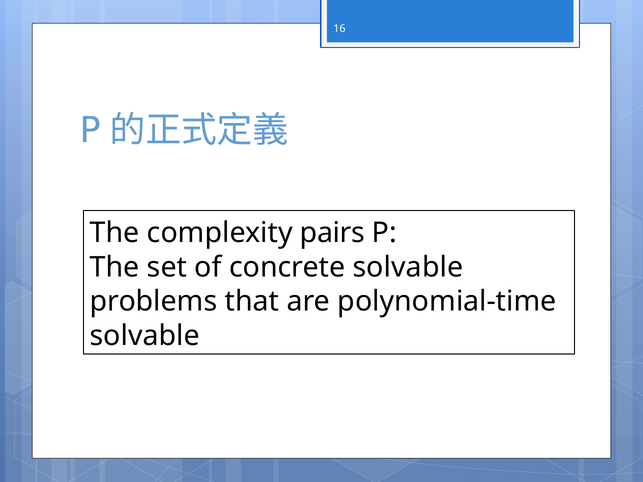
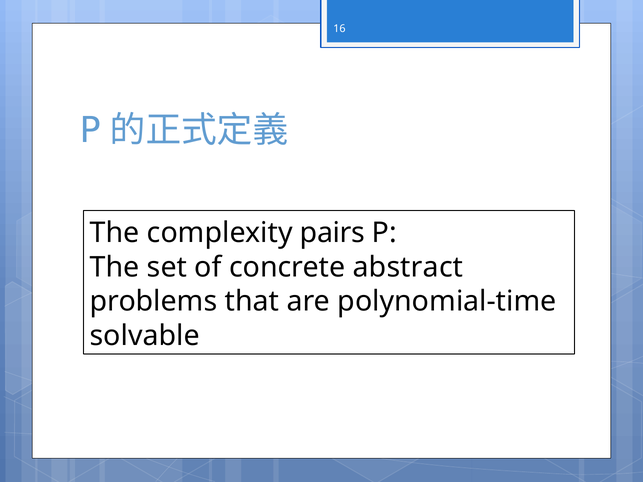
concrete solvable: solvable -> abstract
